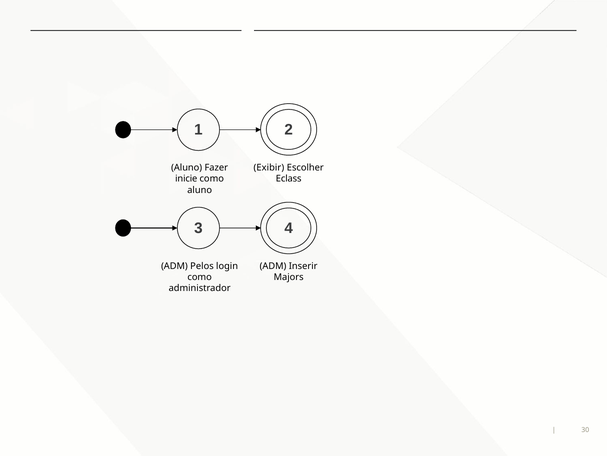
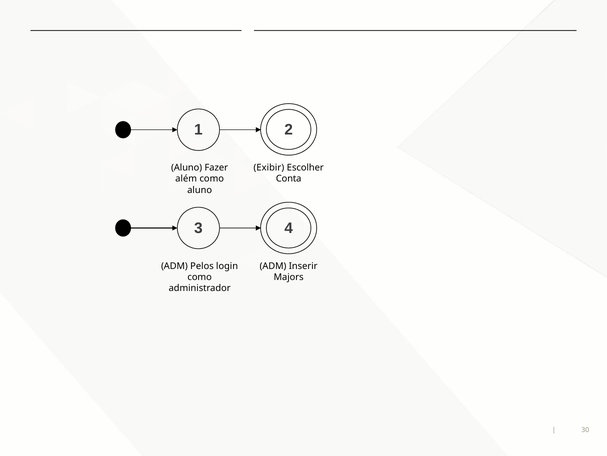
inicie: inicie -> além
Eclass: Eclass -> Conta
